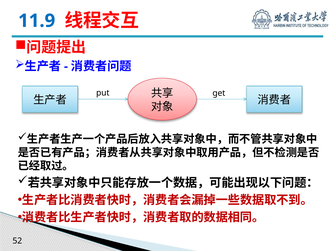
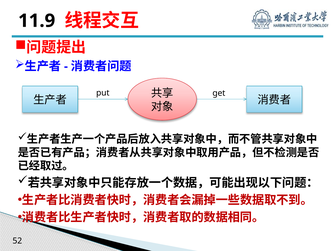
11.9 colour: blue -> black
